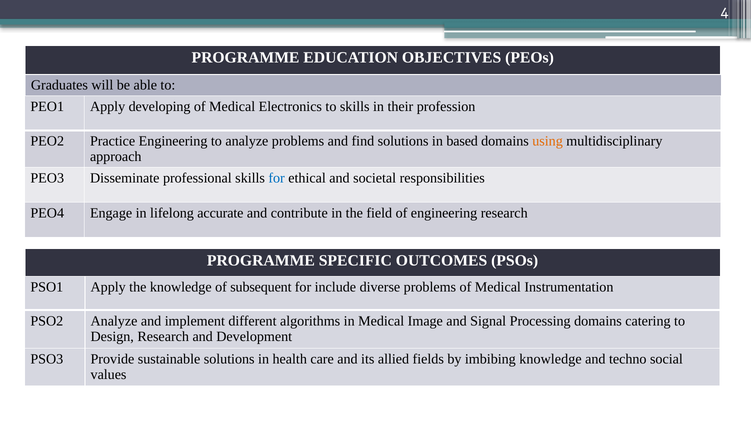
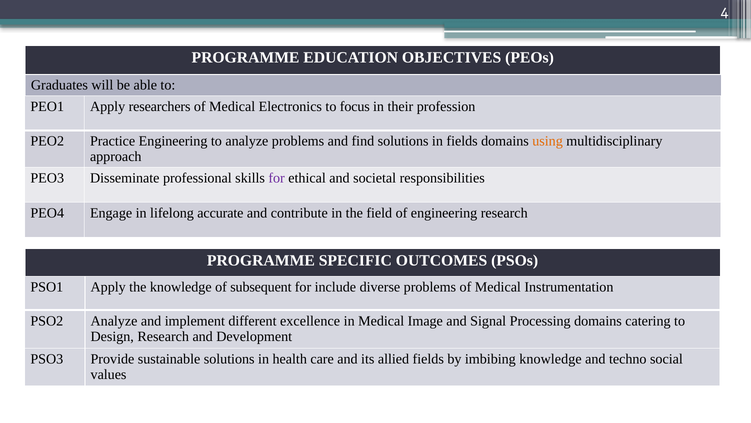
developing: developing -> researchers
to skills: skills -> focus
in based: based -> fields
for at (277, 178) colour: blue -> purple
algorithms: algorithms -> excellence
